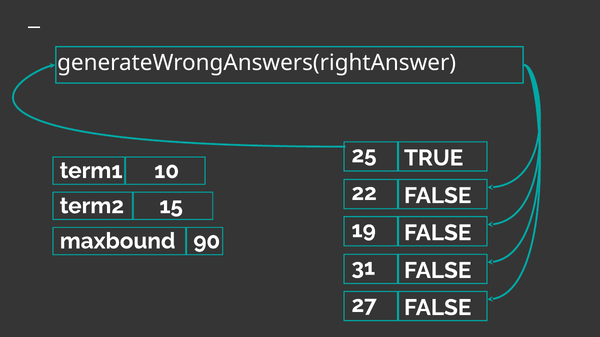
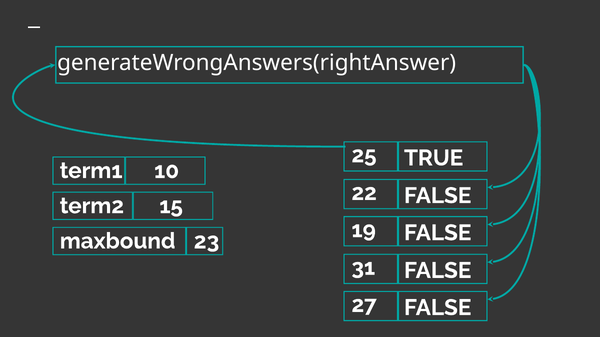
90: 90 -> 23
